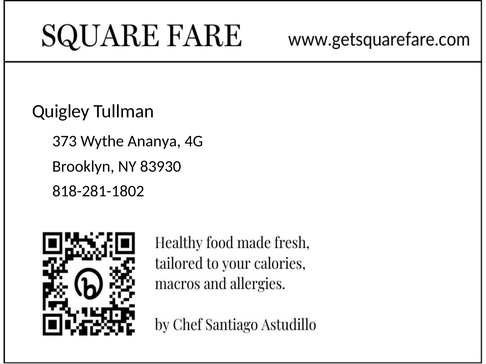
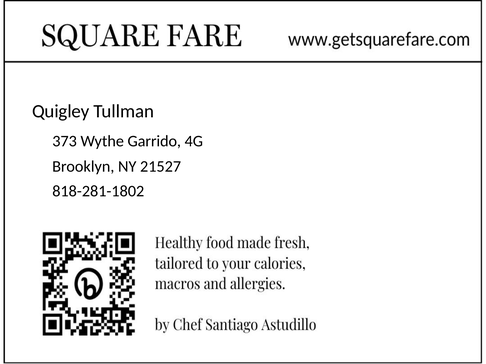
Ananya: Ananya -> Garrido
83930: 83930 -> 21527
